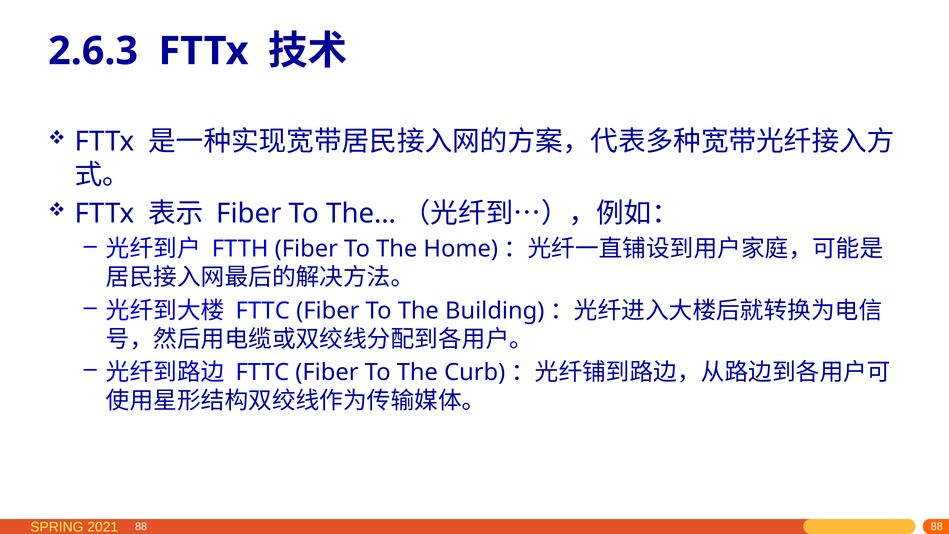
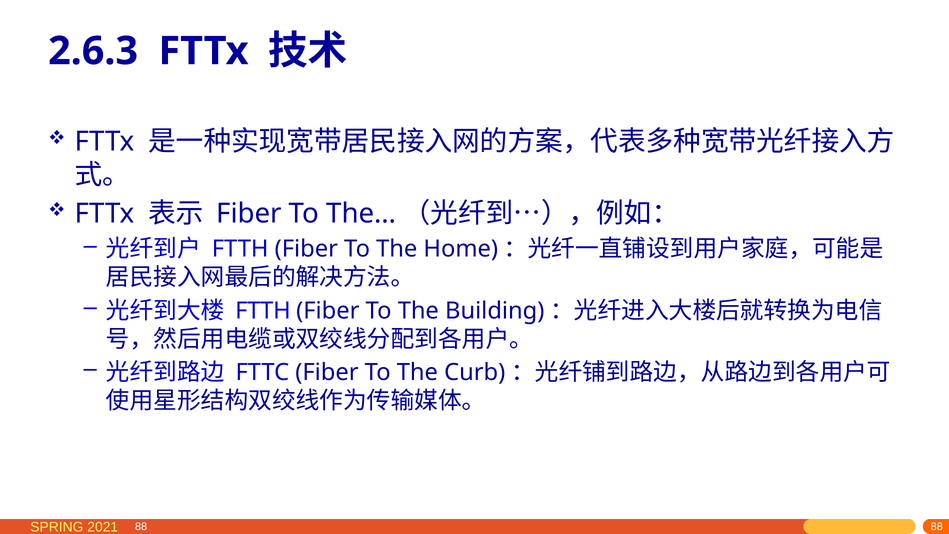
FTTC at (263, 311): FTTC -> FTTH
